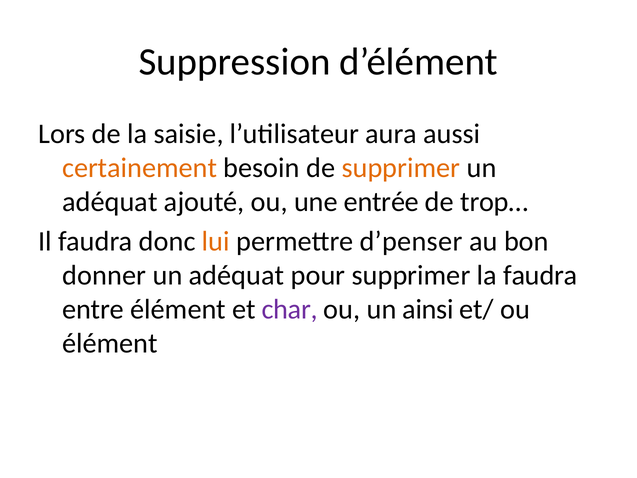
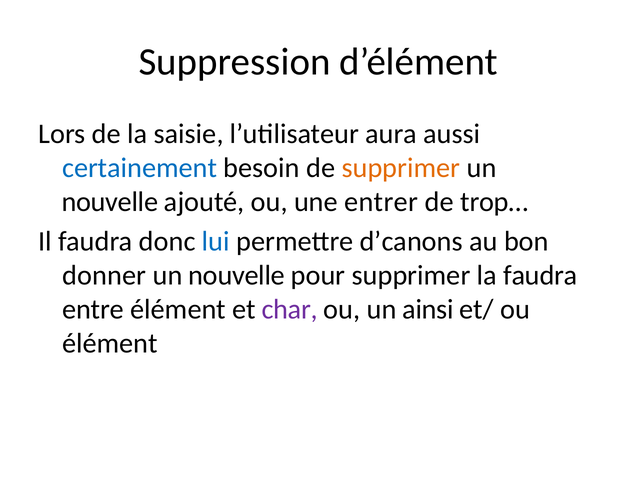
certainement colour: orange -> blue
adéquat at (110, 202): adéquat -> nouvelle
entrée: entrée -> entrer
lui colour: orange -> blue
d’penser: d’penser -> d’canons
adéquat at (237, 275): adéquat -> nouvelle
